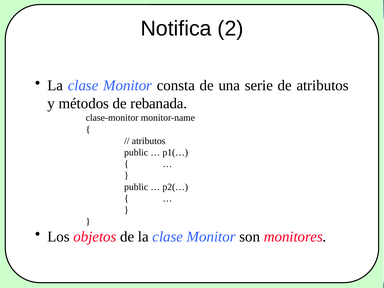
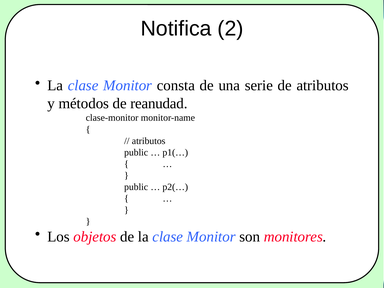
rebanada: rebanada -> reanudad
